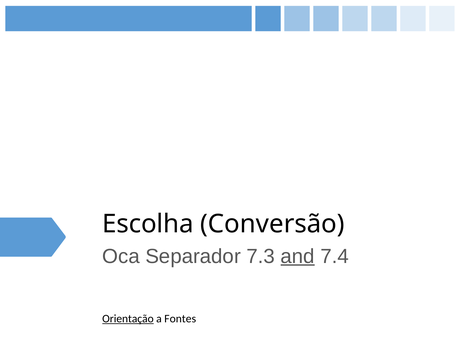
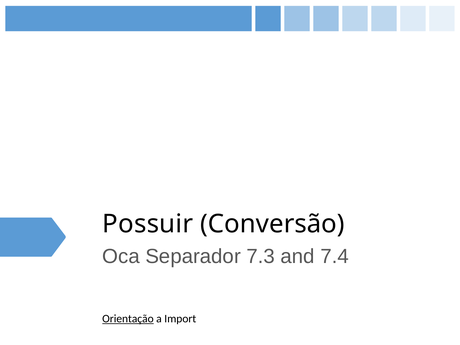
Escolha: Escolha -> Possuir
and underline: present -> none
Fontes: Fontes -> Import
